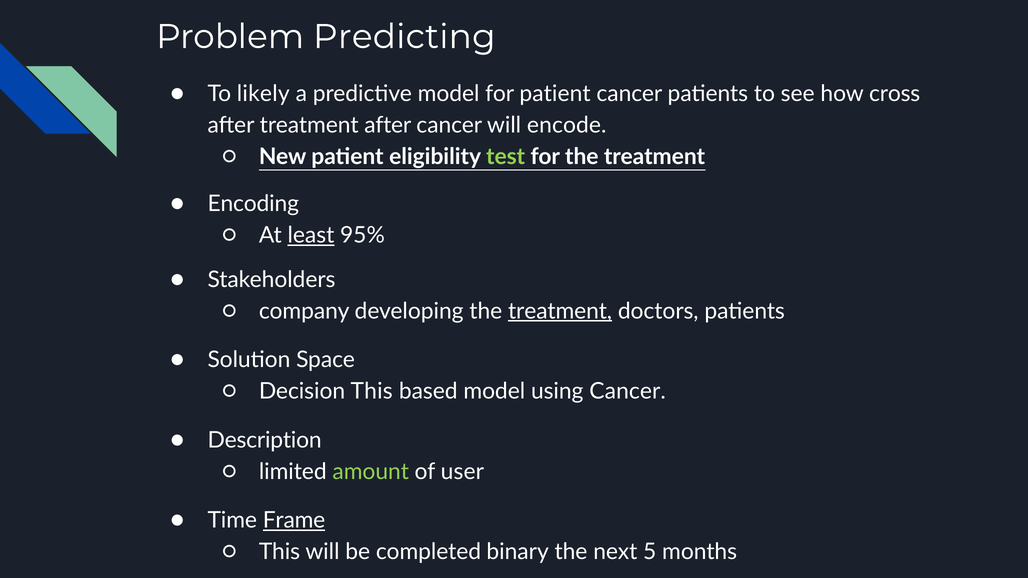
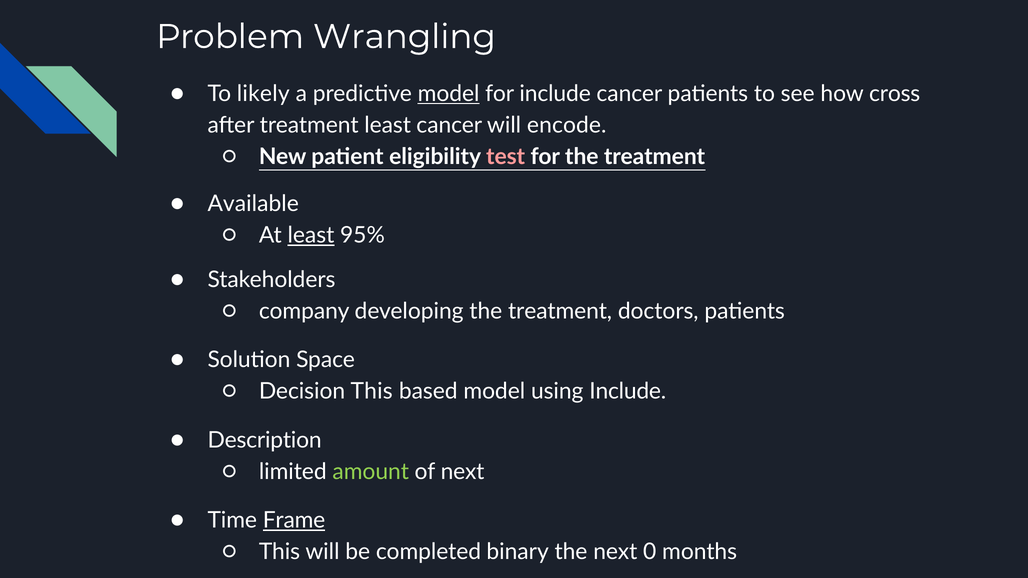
Predicting: Predicting -> Wrangling
model at (449, 94) underline: none -> present
for patient: patient -> include
treatment after: after -> least
test colour: light green -> pink
Encoding: Encoding -> Available
treatment at (560, 311) underline: present -> none
using Cancer: Cancer -> Include
of user: user -> next
5: 5 -> 0
